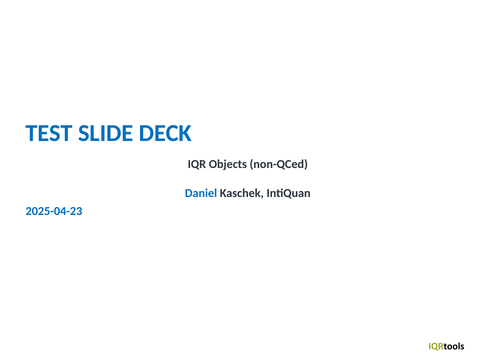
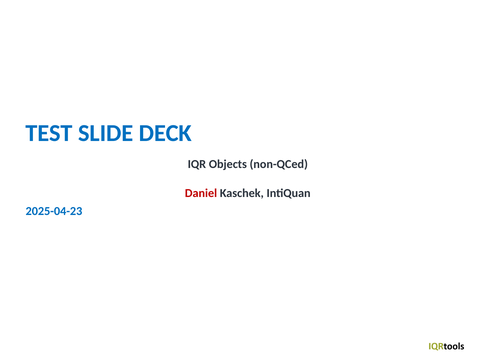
Daniel colour: blue -> red
